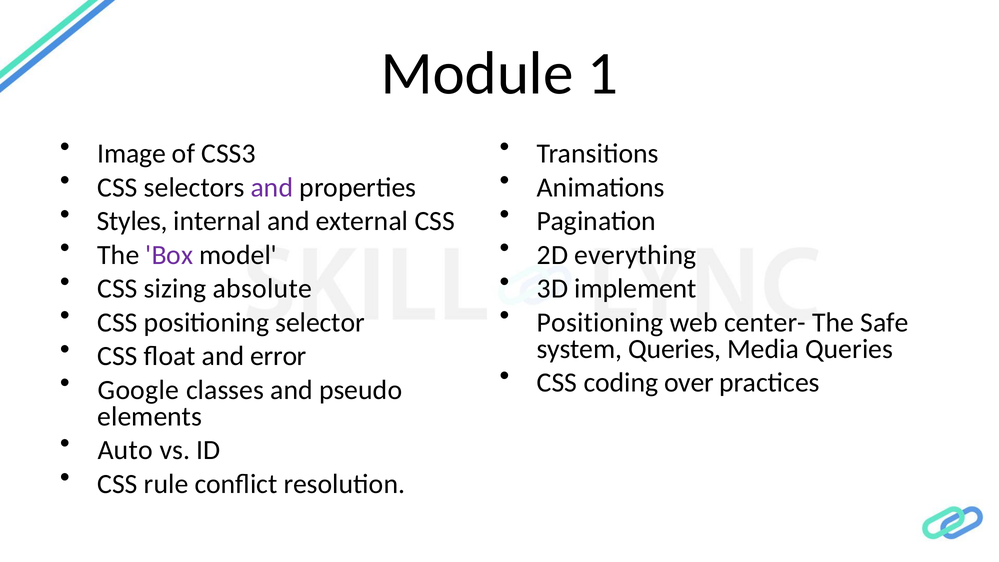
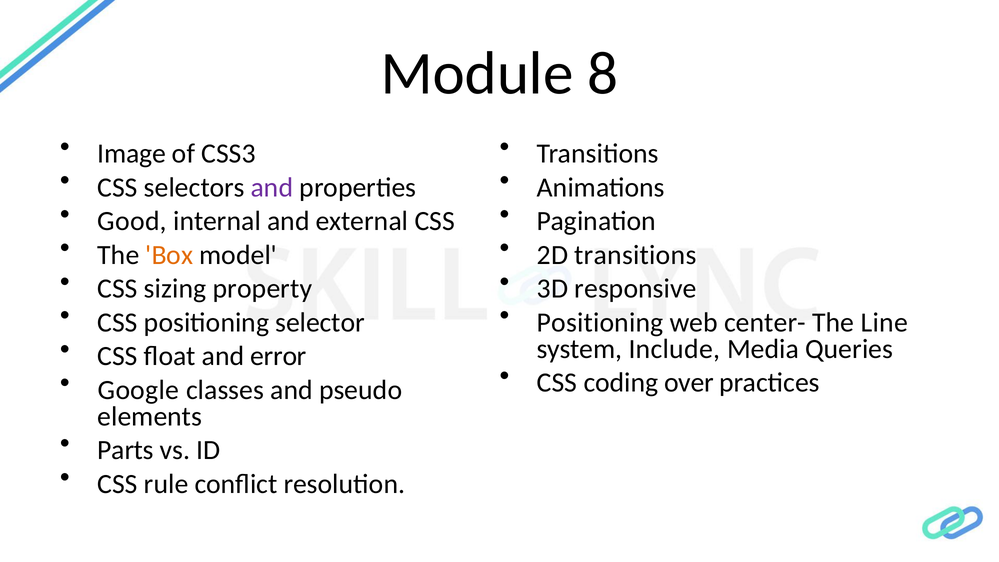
1: 1 -> 8
Styles: Styles -> Good
Box colour: purple -> orange
2D everything: everything -> transitions
absolute: absolute -> property
implement: implement -> responsive
Safe: Safe -> Line
system Queries: Queries -> Include
Auto: Auto -> Parts
